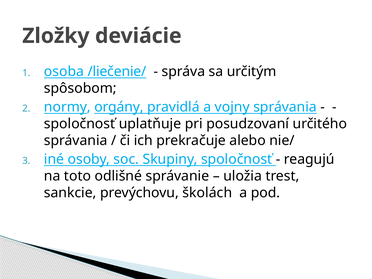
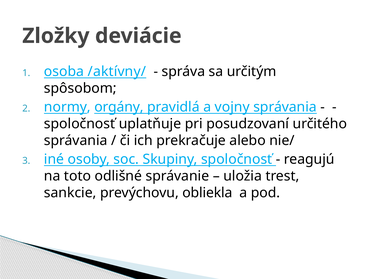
/liečenie/: /liečenie/ -> /aktívny/
školách: školách -> obliekla
